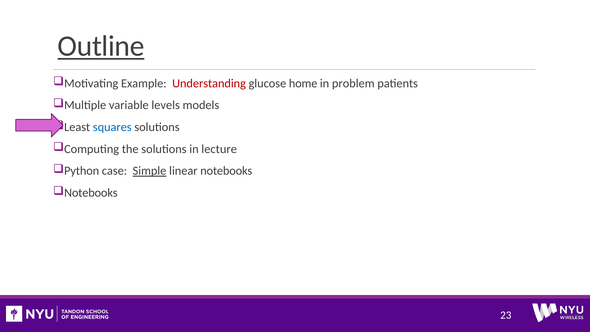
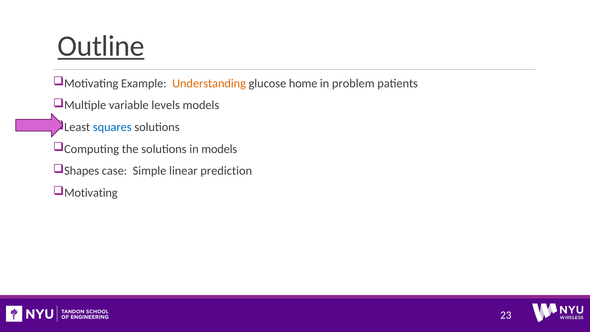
Understanding colour: red -> orange
in lecture: lecture -> models
Python: Python -> Shapes
Simple underline: present -> none
linear notebooks: notebooks -> prediction
Notebooks at (91, 193): Notebooks -> Motivating
